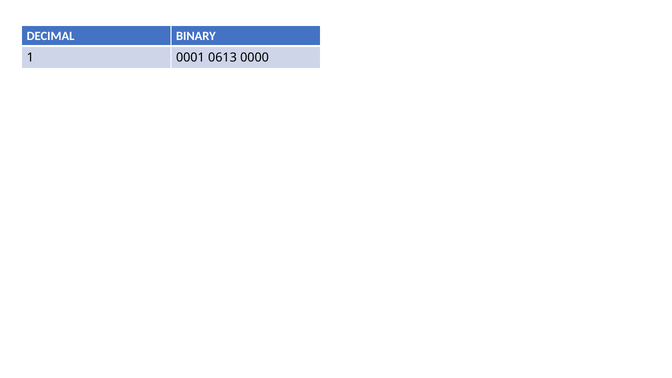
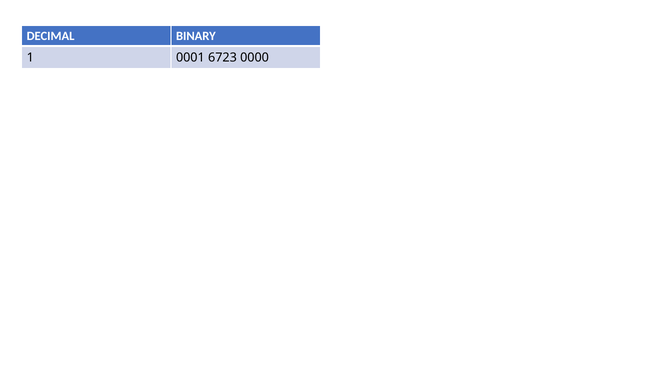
0613: 0613 -> 6723
